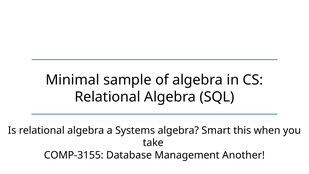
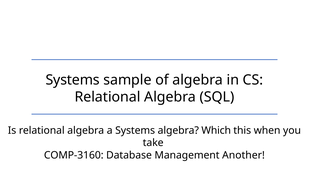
Minimal at (73, 80): Minimal -> Systems
Smart: Smart -> Which
COMP-3155: COMP-3155 -> COMP-3160
